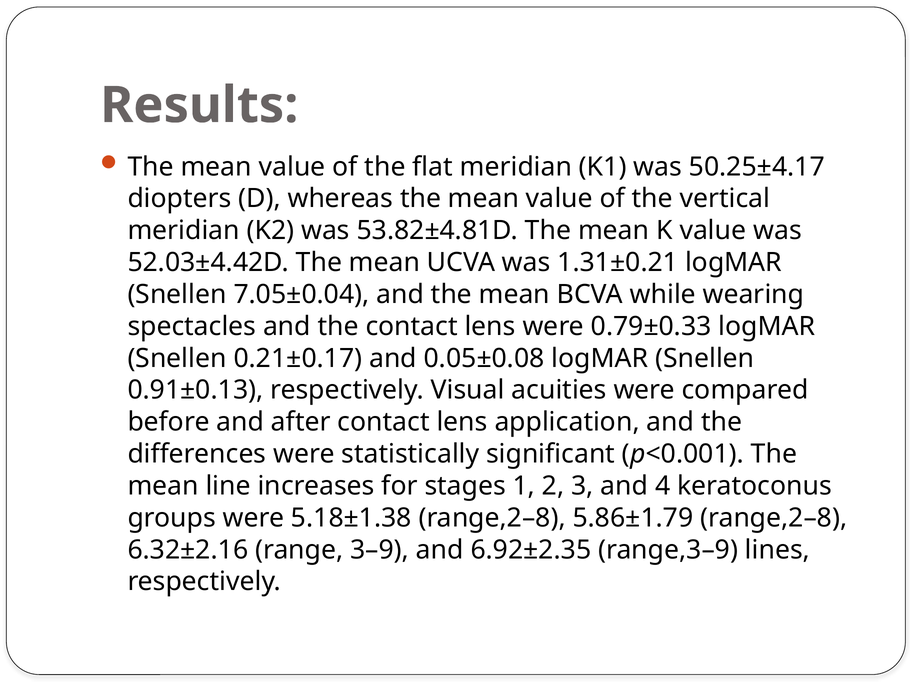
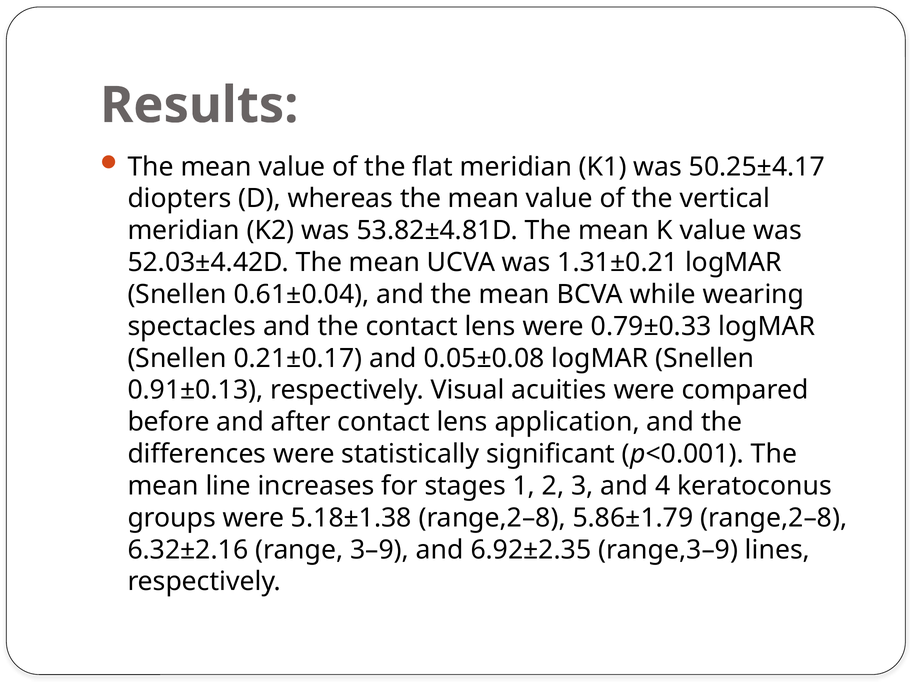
7.05±0.04: 7.05±0.04 -> 0.61±0.04
